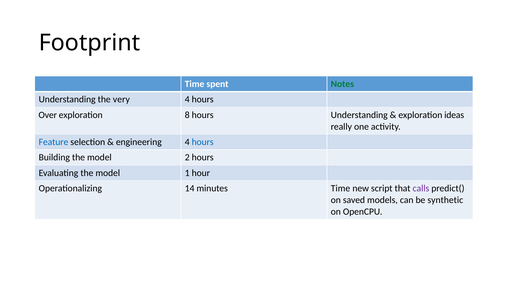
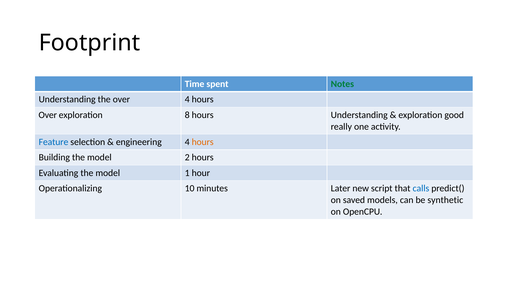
the very: very -> over
ideas: ideas -> good
hours at (203, 142) colour: blue -> orange
14: 14 -> 10
minutes Time: Time -> Later
calls colour: purple -> blue
